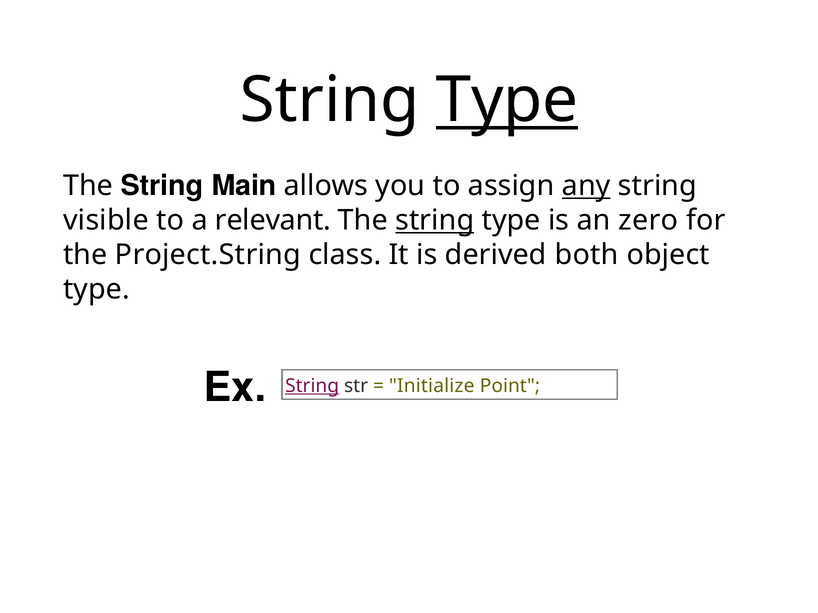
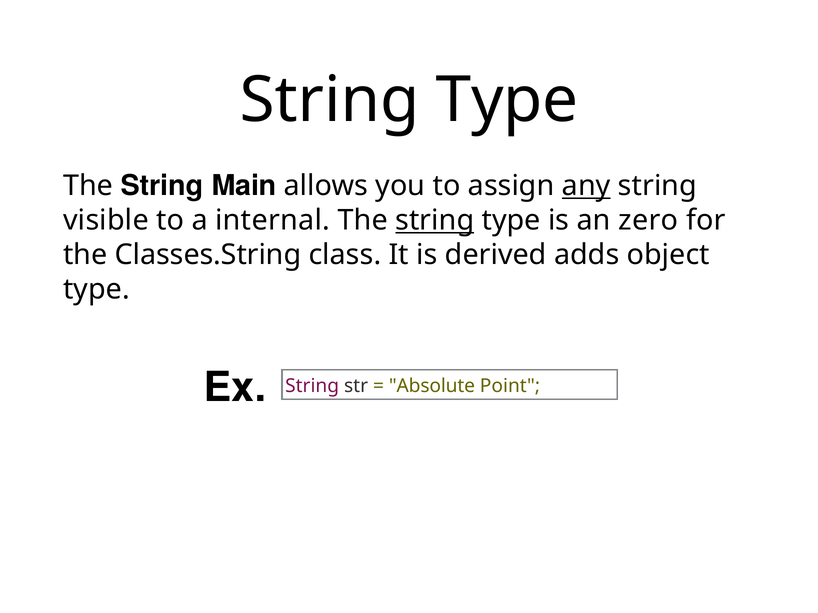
Type at (507, 100) underline: present -> none
relevant: relevant -> internal
Project.String: Project.String -> Classes.String
both: both -> adds
String at (312, 386) underline: present -> none
Initialize: Initialize -> Absolute
